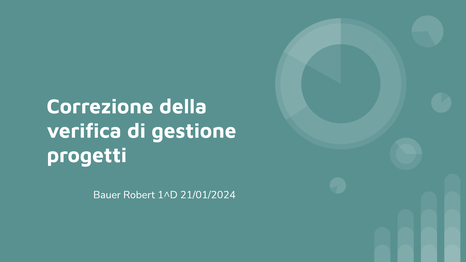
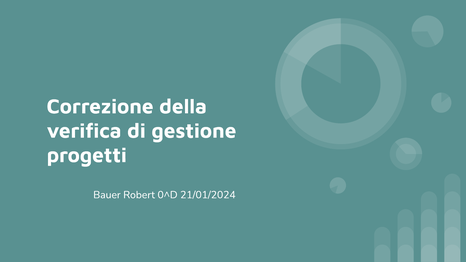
1^D: 1^D -> 0^D
